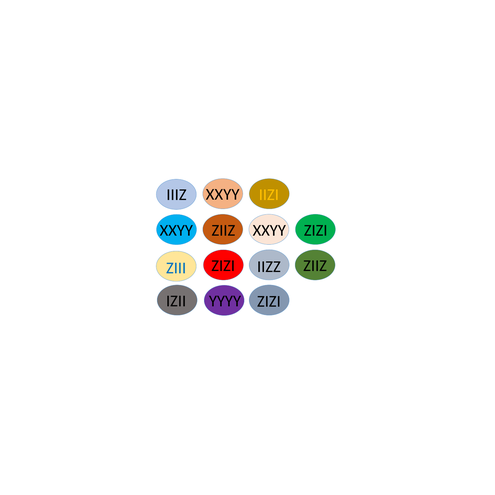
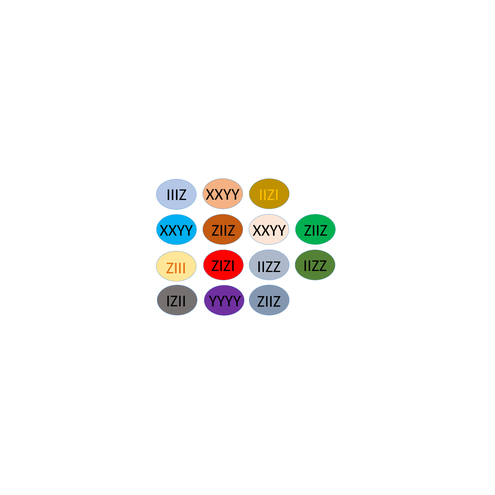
ZIZI at (316, 230): ZIZI -> ZIIZ
ZIII colour: blue -> orange
IIZZ ZIIZ: ZIIZ -> IIZZ
ZIZI at (269, 301): ZIZI -> ZIIZ
